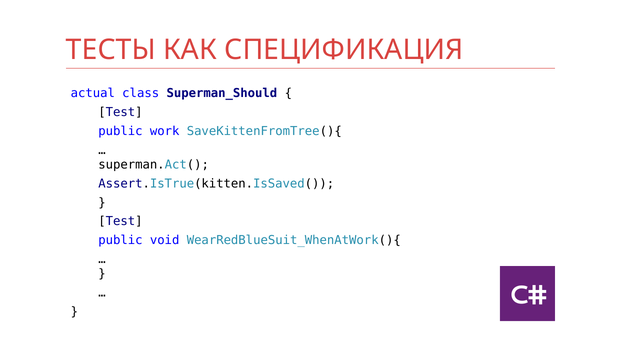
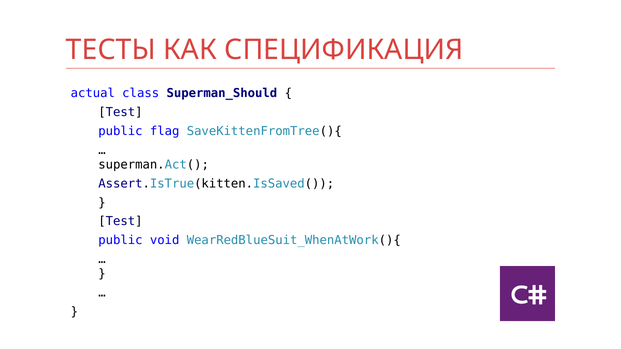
work: work -> flag
